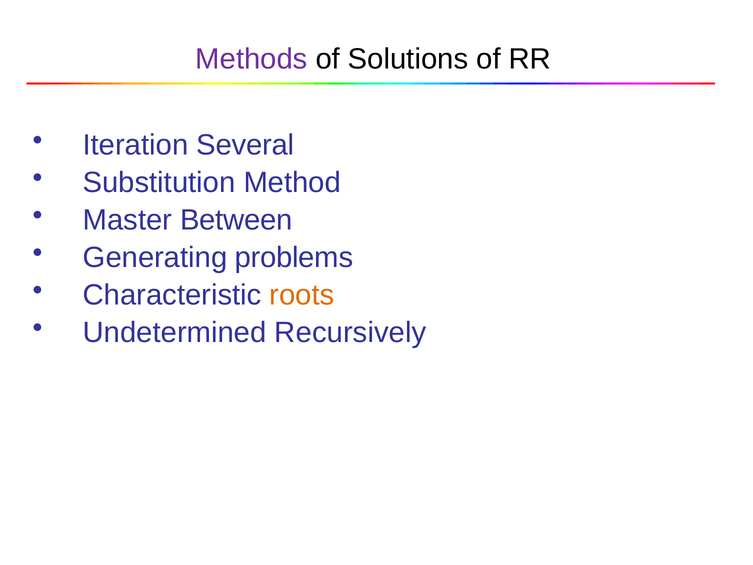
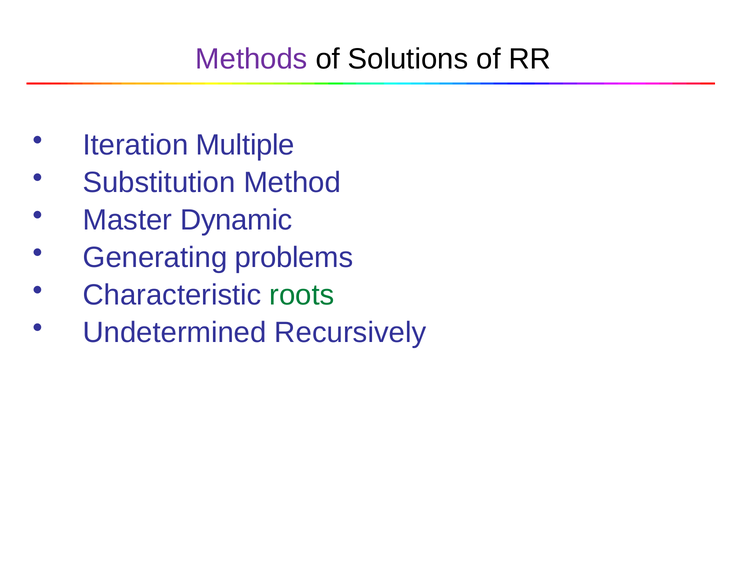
Several: Several -> Multiple
Between: Between -> Dynamic
roots colour: orange -> green
